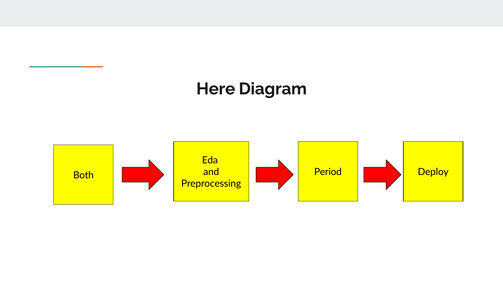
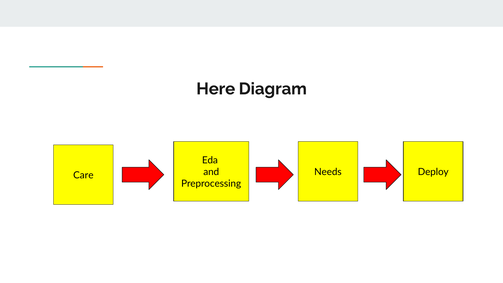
Period: Period -> Needs
Both: Both -> Care
